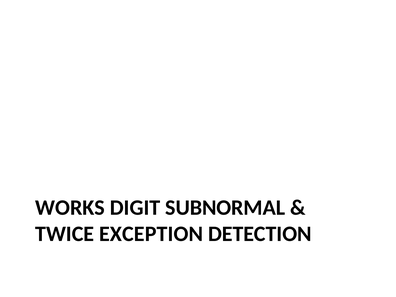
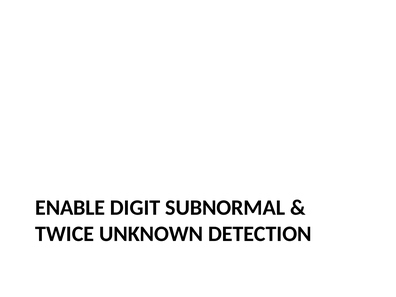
WORKS: WORKS -> ENABLE
EXCEPTION: EXCEPTION -> UNKNOWN
